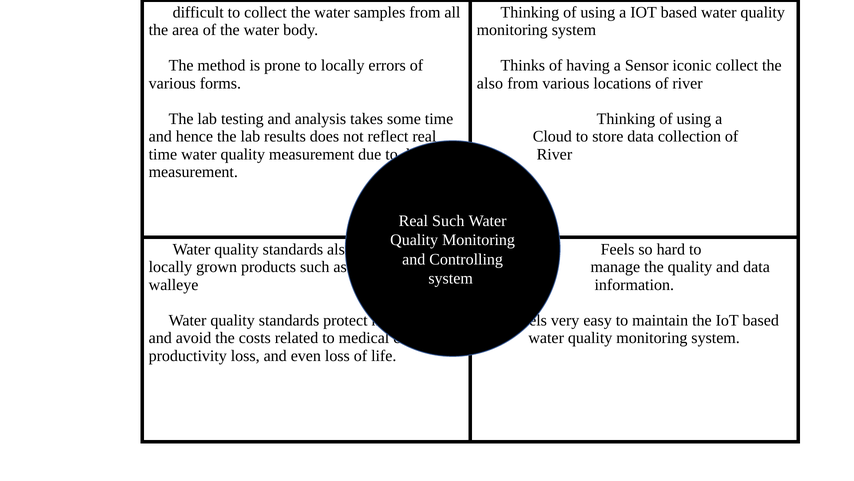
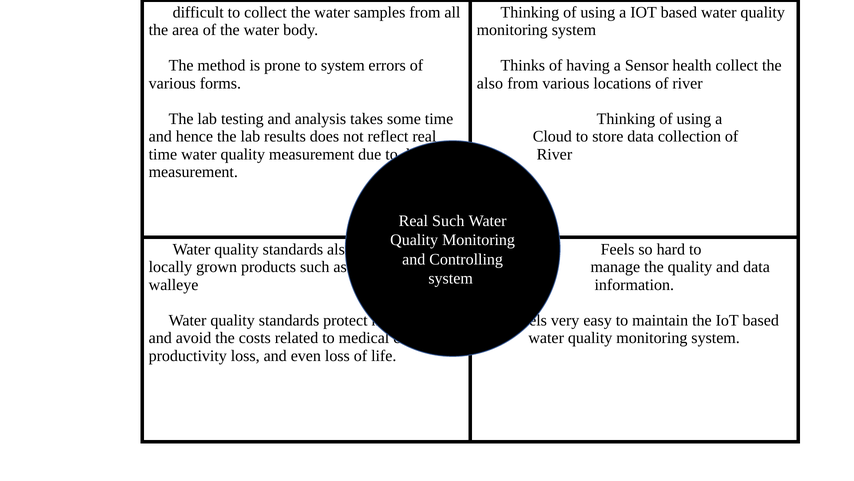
to locally: locally -> system
Sensor iconic: iconic -> health
